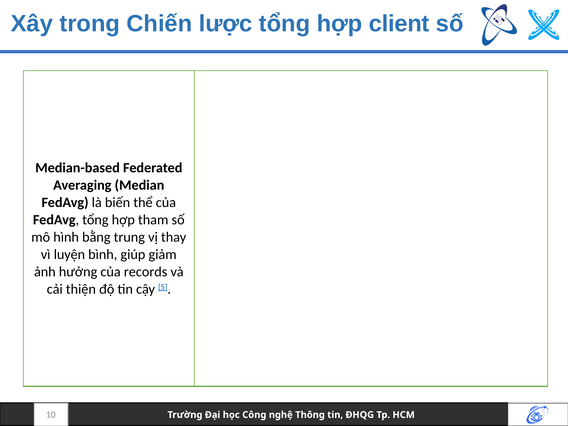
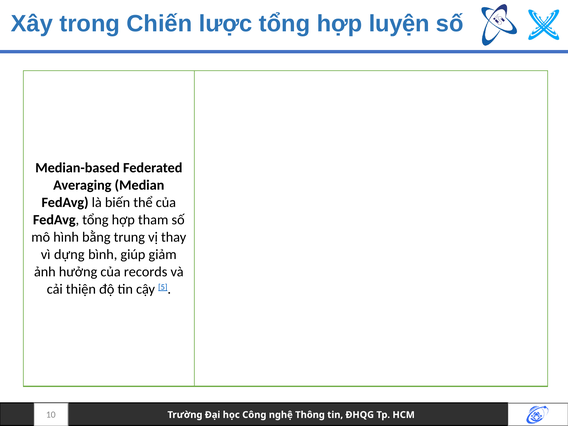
client: client -> luyện
luyện: luyện -> dựng
